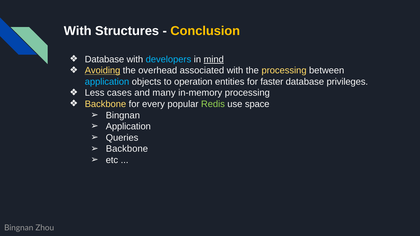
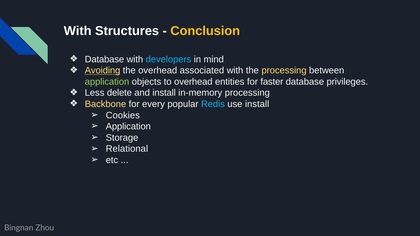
mind underline: present -> none
application at (107, 82) colour: light blue -> light green
to operation: operation -> overhead
cases: cases -> delete
and many: many -> install
Redis colour: light green -> light blue
use space: space -> install
Bingnan at (123, 115): Bingnan -> Cookies
Queries: Queries -> Storage
Backbone at (127, 149): Backbone -> Relational
